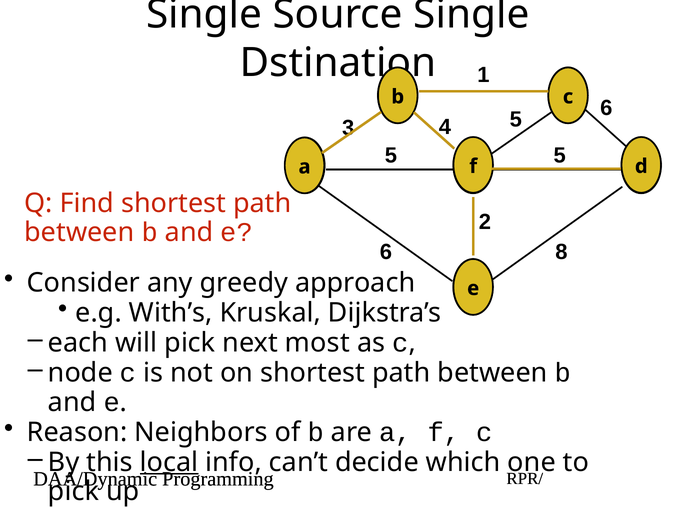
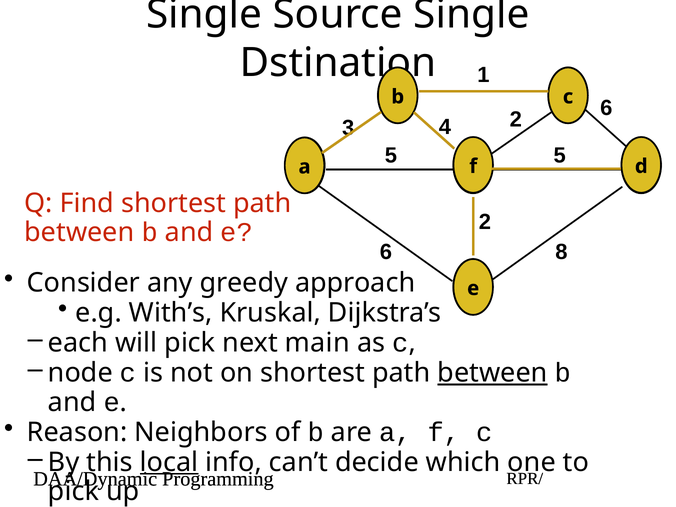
5 at (516, 119): 5 -> 2
most: most -> main
between at (493, 373) underline: none -> present
